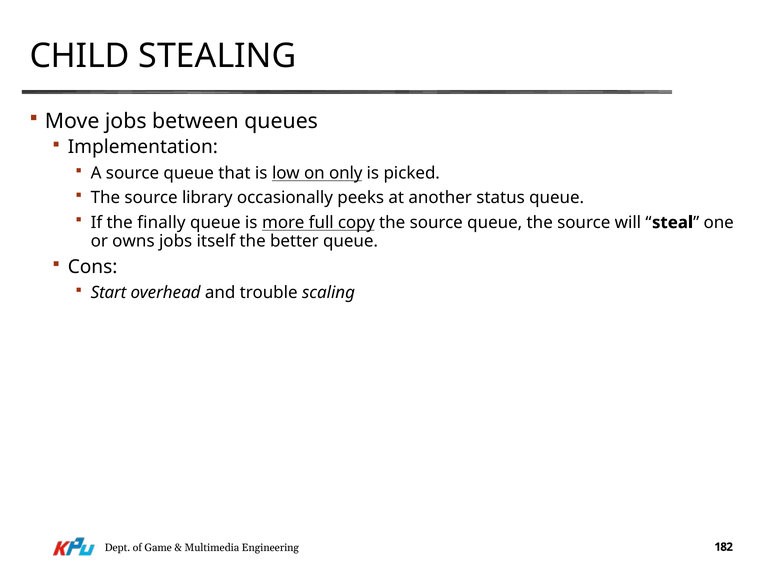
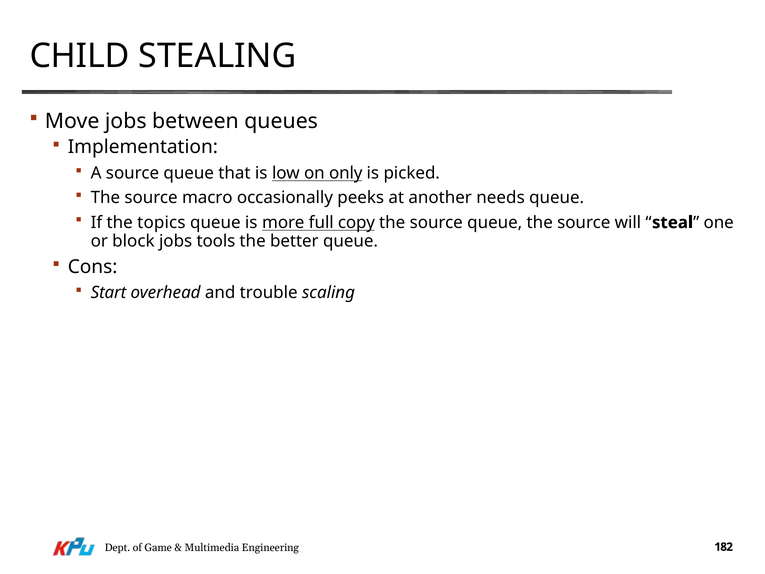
library: library -> macro
status: status -> needs
finally: finally -> topics
owns: owns -> block
itself: itself -> tools
